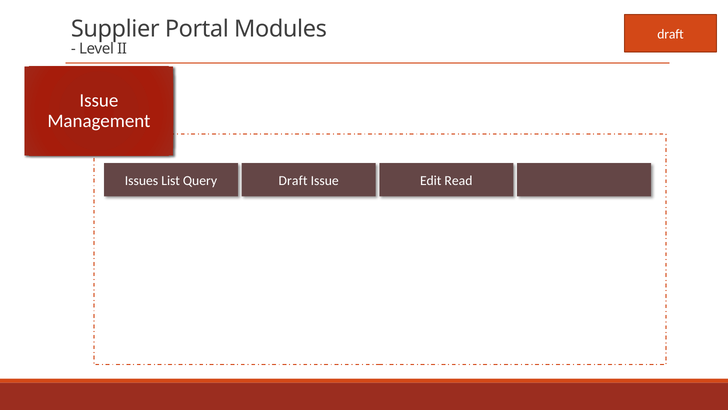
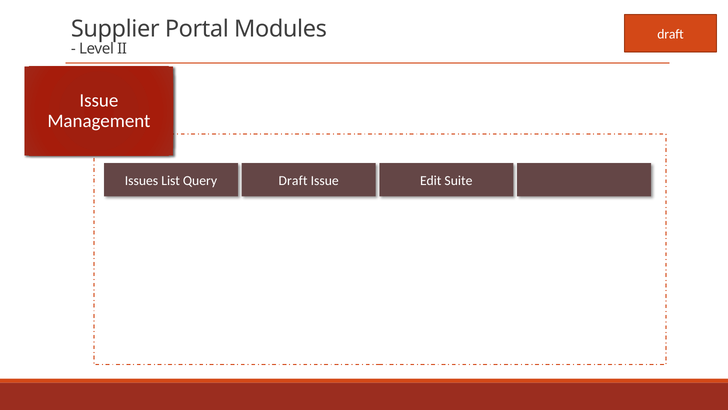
Read: Read -> Suite
